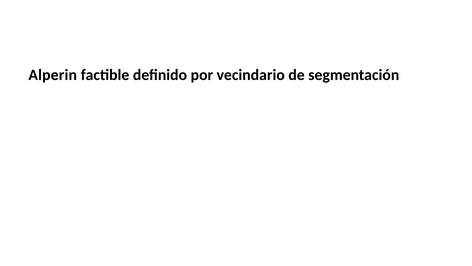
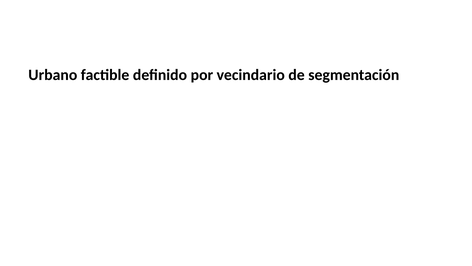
Alperin: Alperin -> Urbano
